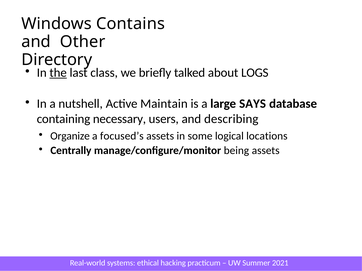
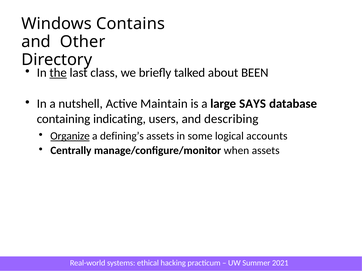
LOGS: LOGS -> BEEN
necessary: necessary -> indicating
Organize underline: none -> present
focused’s: focused’s -> defining’s
locations: locations -> accounts
being: being -> when
